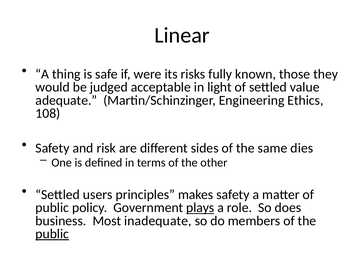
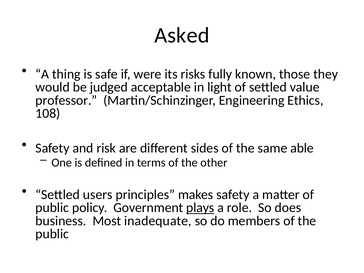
Linear: Linear -> Asked
adequate: adequate -> professor
dies: dies -> able
public at (52, 234) underline: present -> none
